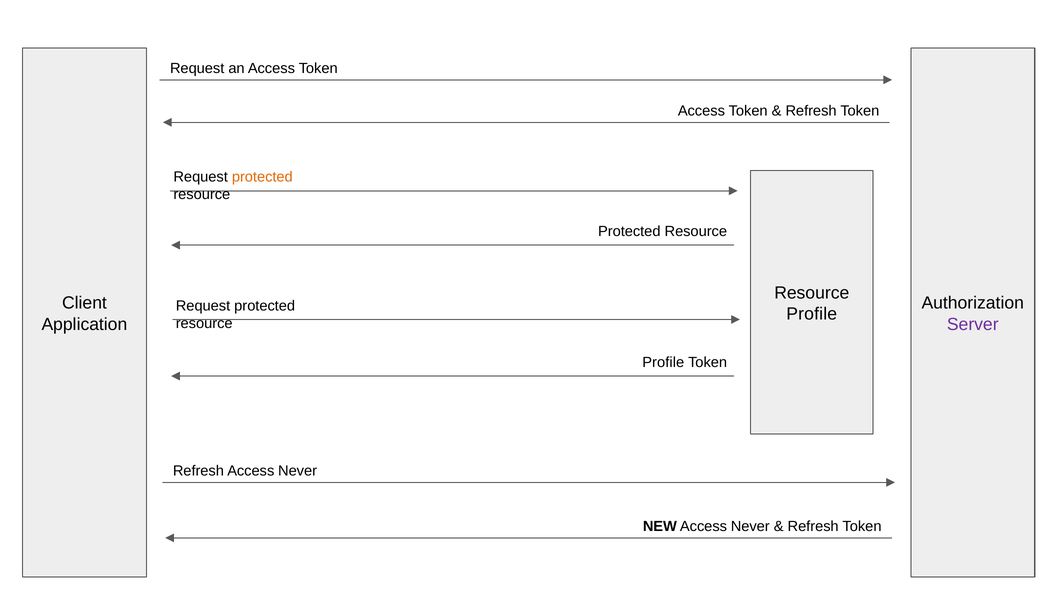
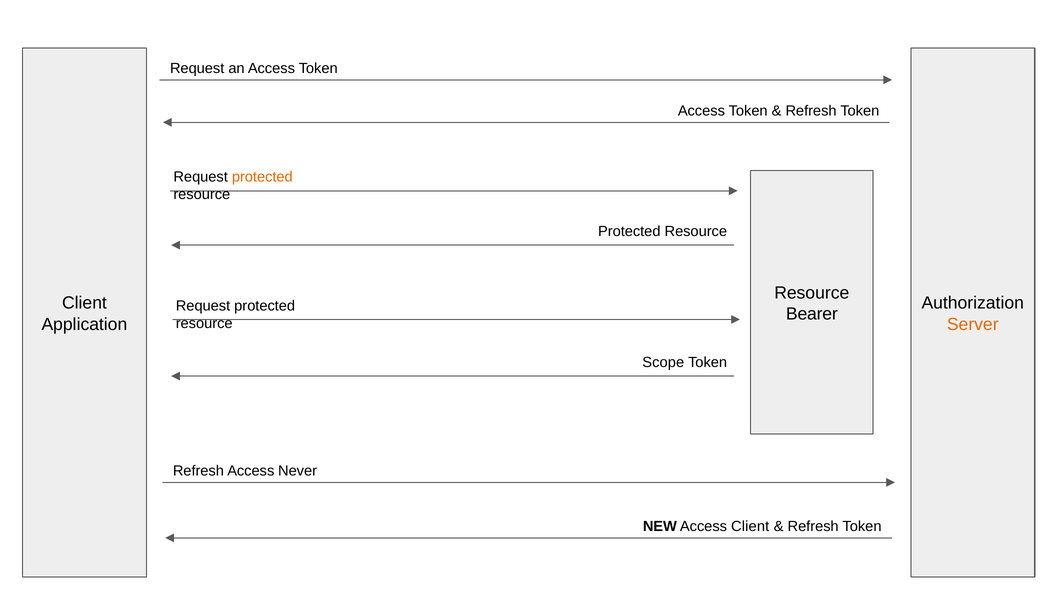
Profile at (812, 314): Profile -> Bearer
Server colour: purple -> orange
Profile at (663, 362): Profile -> Scope
NEW Access Never: Never -> Client
